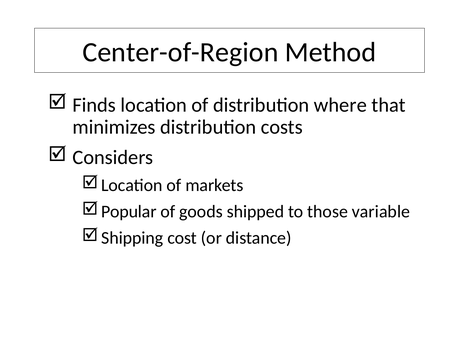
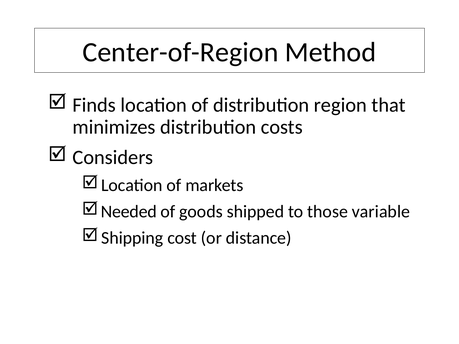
where: where -> region
Popular: Popular -> Needed
